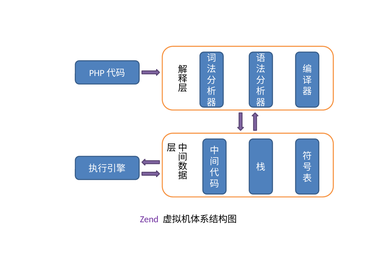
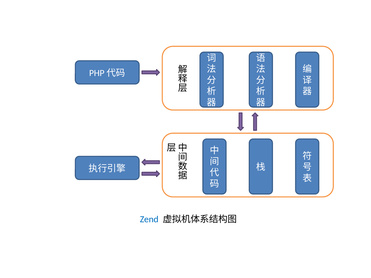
Zend colour: purple -> blue
